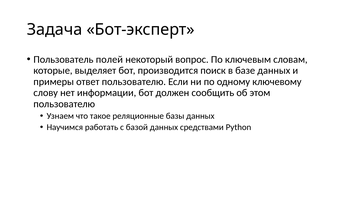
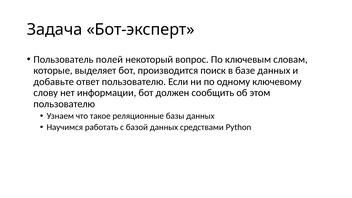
примеры: примеры -> добавьте
